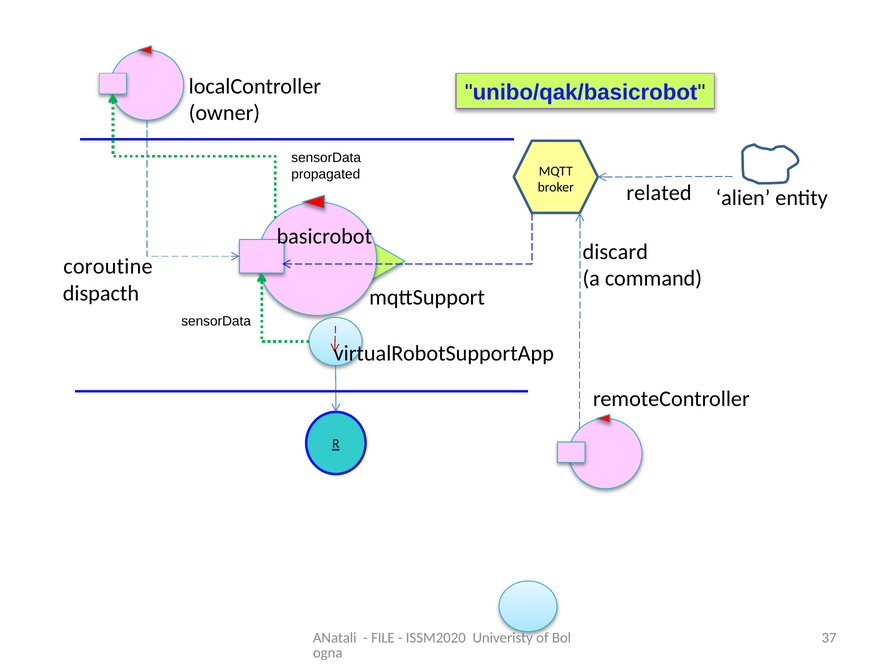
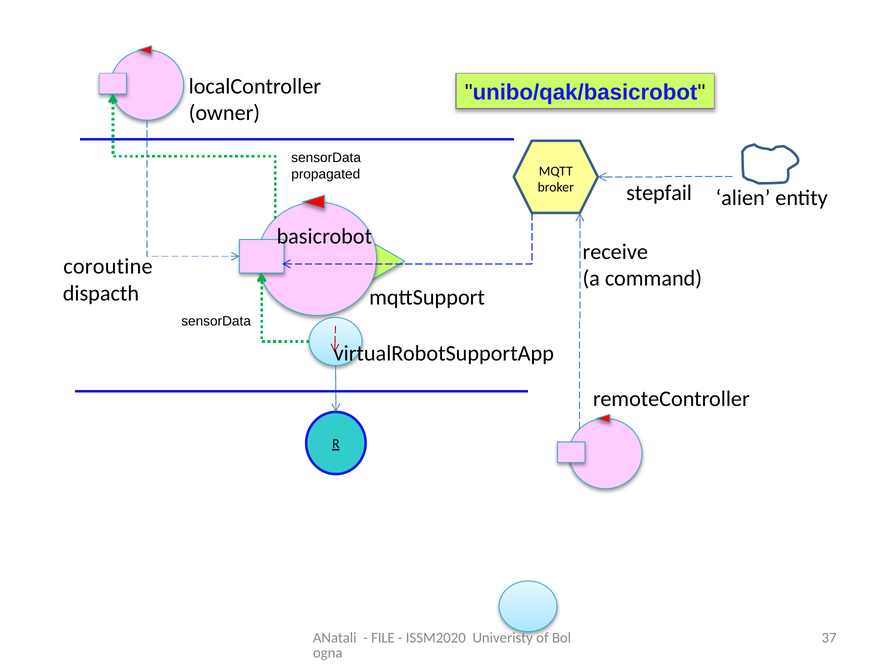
related: related -> stepfail
discard: discard -> receive
